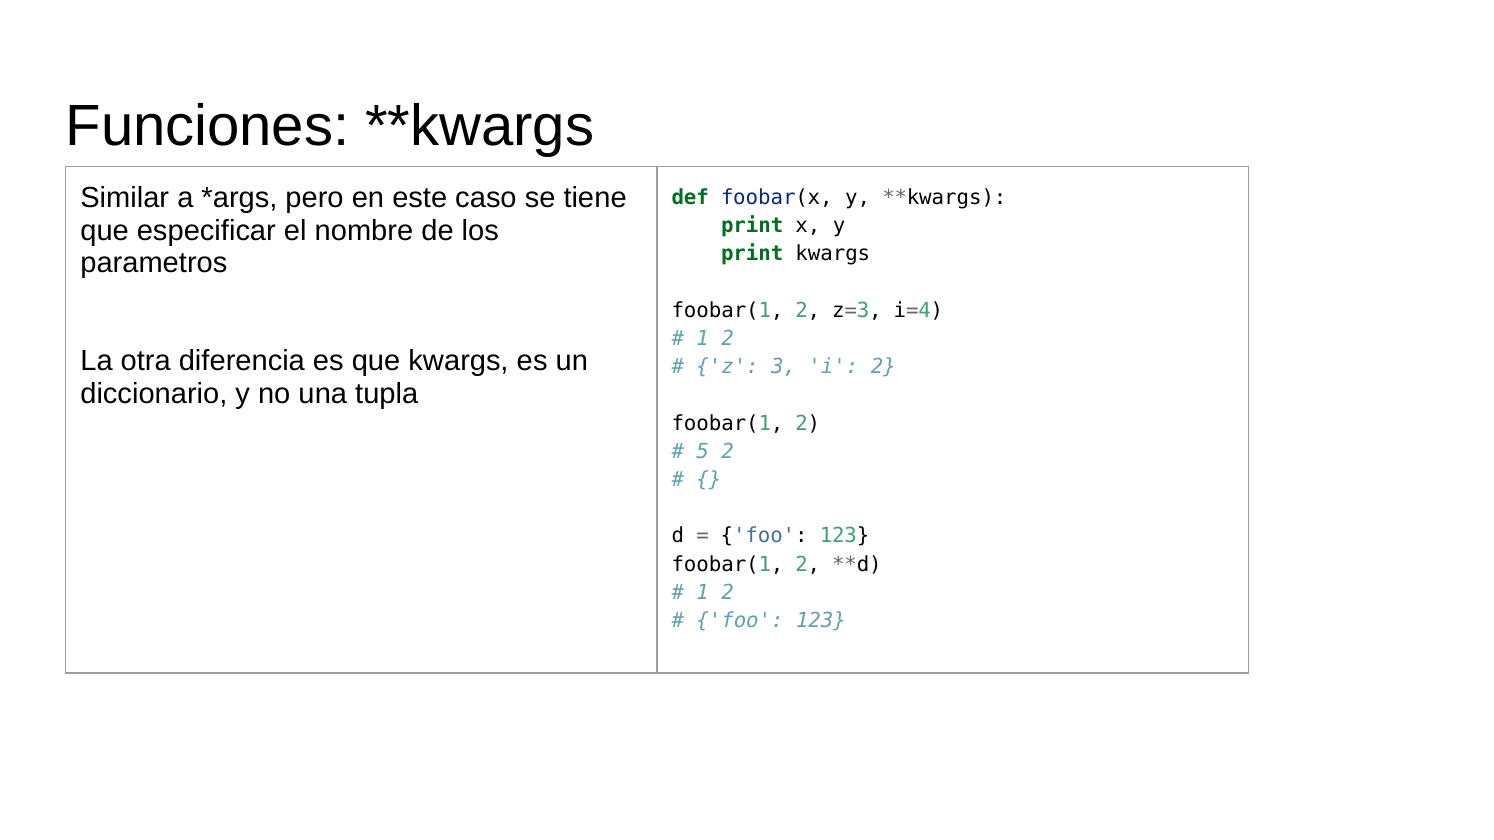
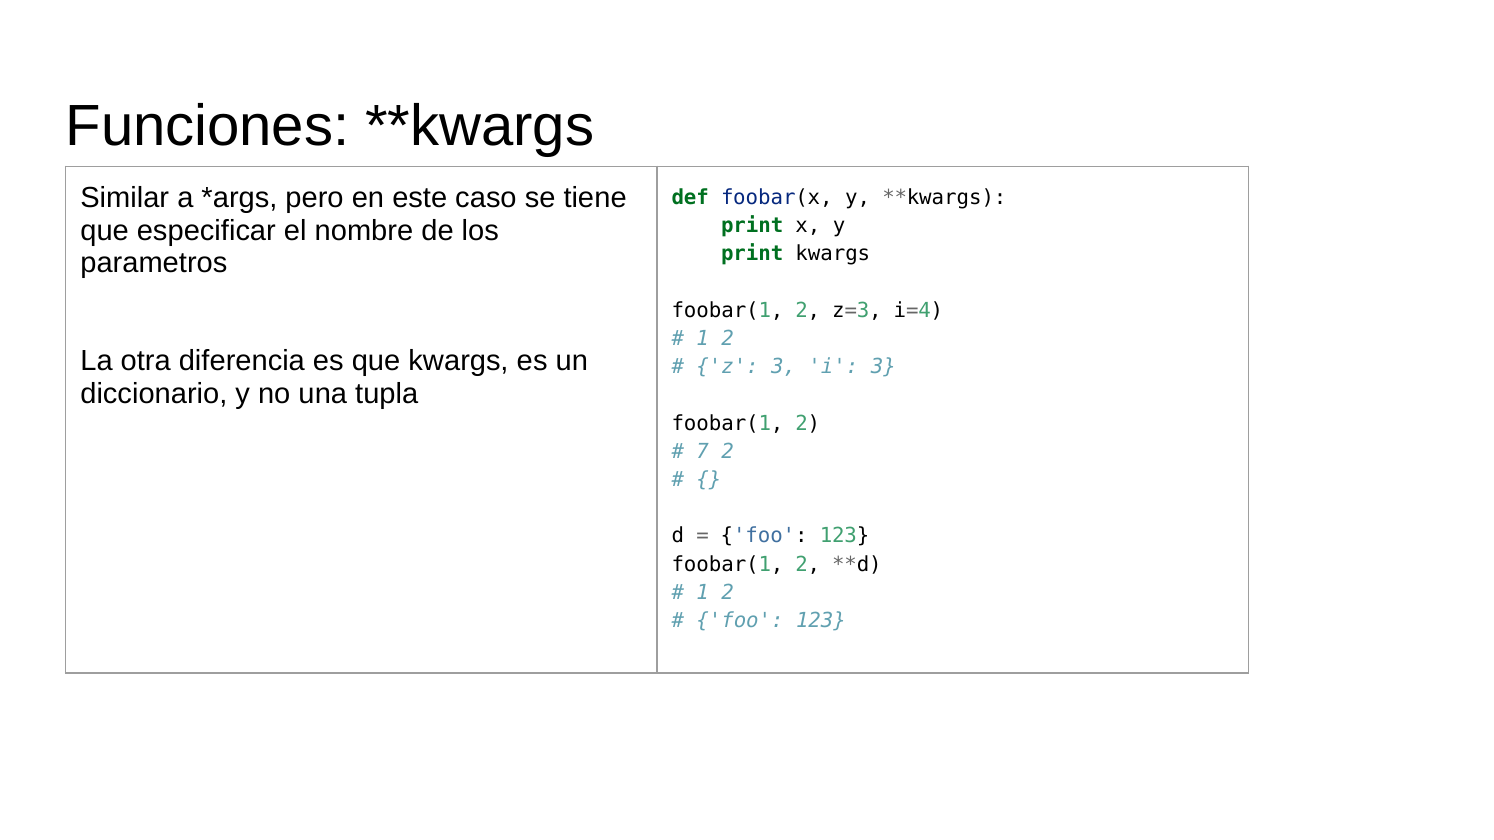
i 2: 2 -> 3
5: 5 -> 7
